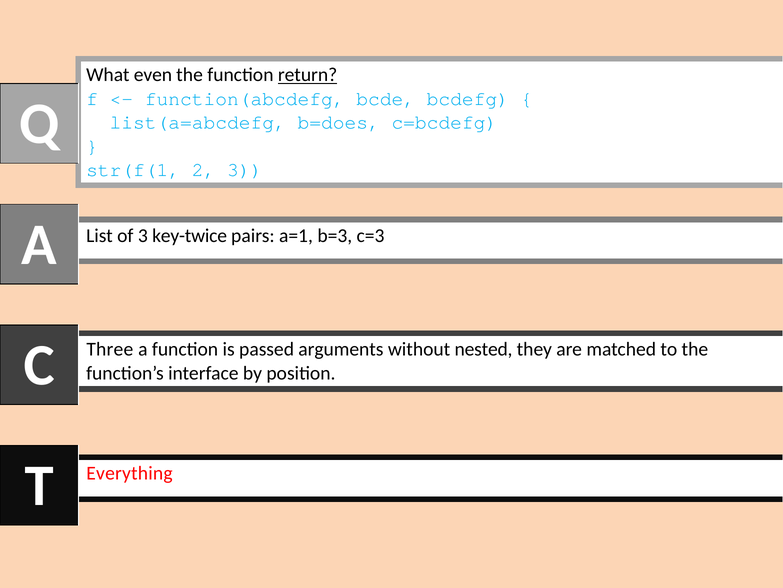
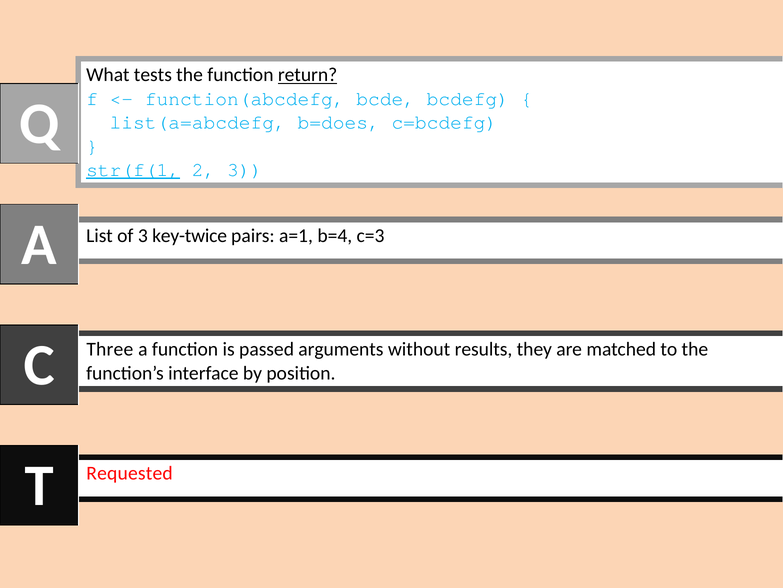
even: even -> tests
str(f(1 underline: none -> present
b=3: b=3 -> b=4
nested: nested -> results
Everything: Everything -> Requested
